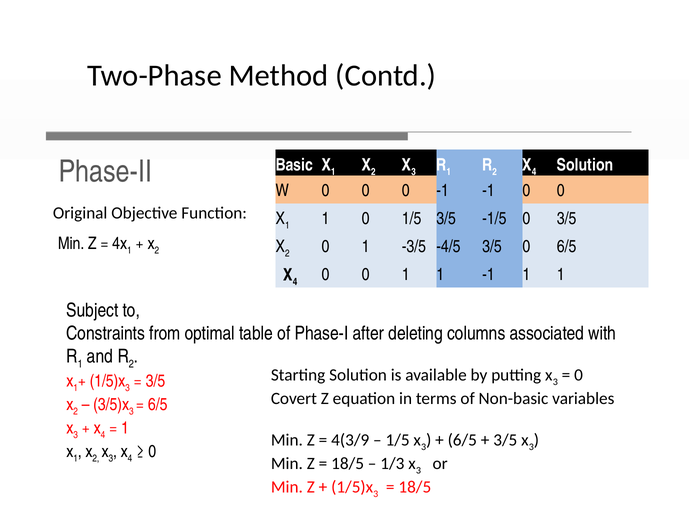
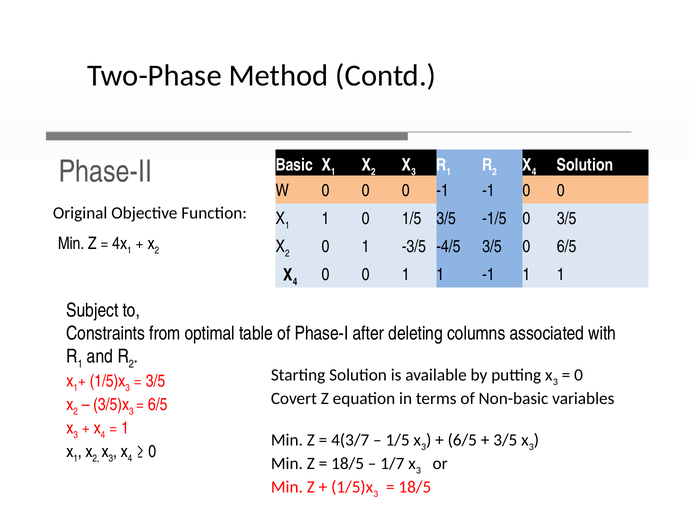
4(3/9: 4(3/9 -> 4(3/7
1/3: 1/3 -> 1/7
